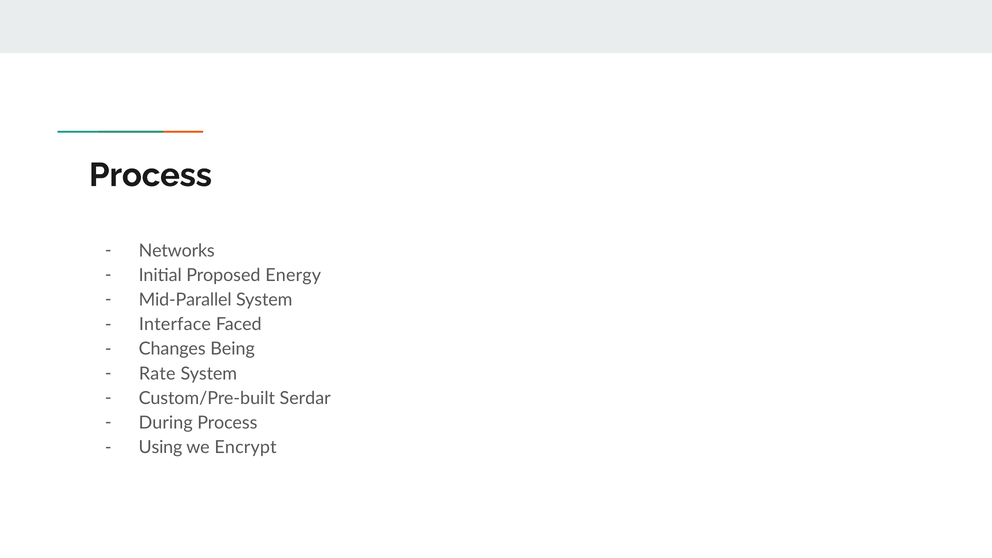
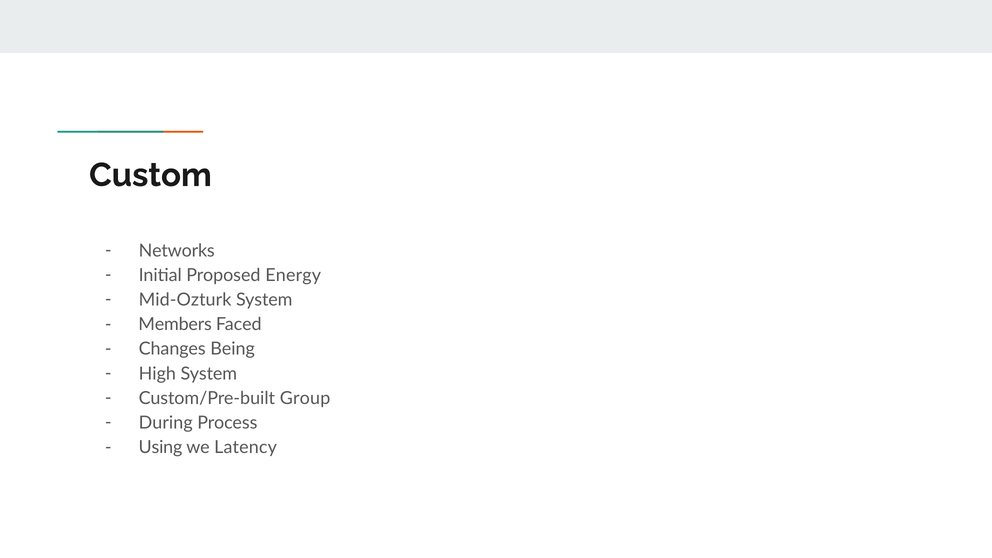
Process at (151, 175): Process -> Custom
Mid-Parallel: Mid-Parallel -> Mid-Ozturk
Interface: Interface -> Members
Rate: Rate -> High
Serdar: Serdar -> Group
Encrypt: Encrypt -> Latency
